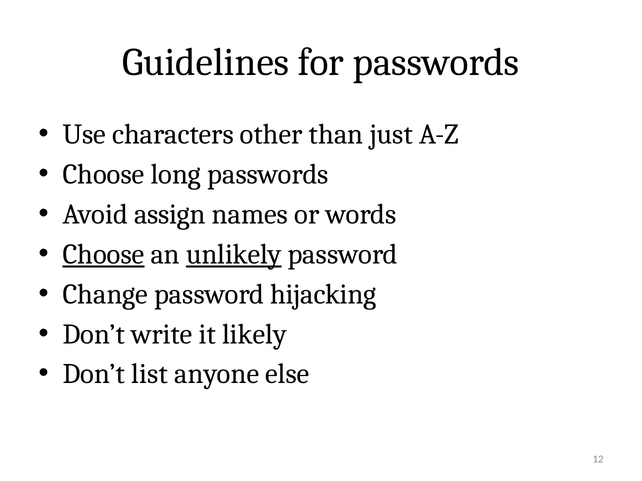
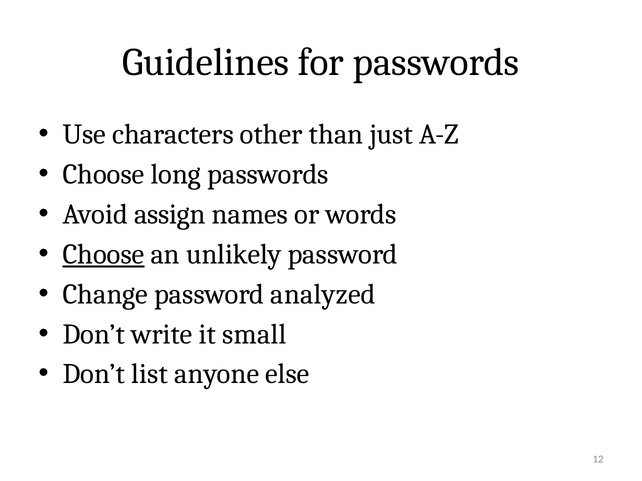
unlikely underline: present -> none
hijacking: hijacking -> analyzed
likely: likely -> small
